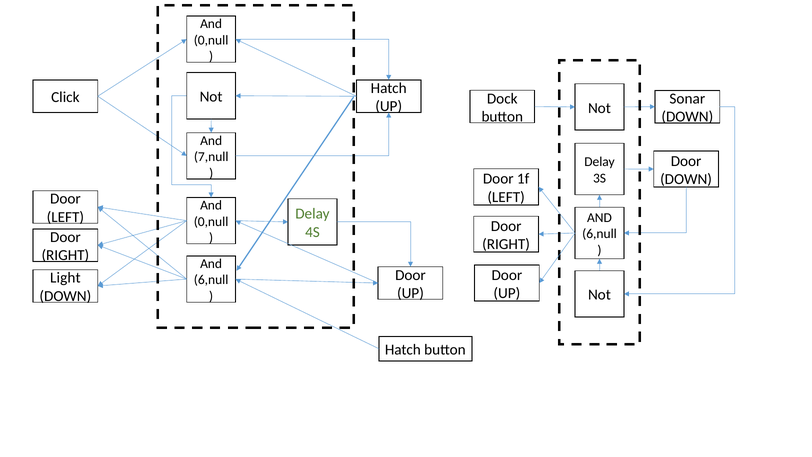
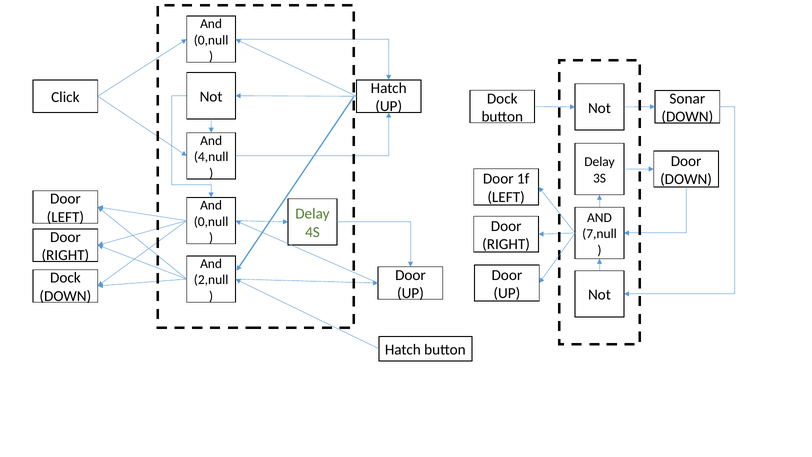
7,null: 7,null -> 4,null
6,null at (600, 234): 6,null -> 7,null
Light at (65, 278): Light -> Dock
6,null at (211, 280): 6,null -> 2,null
